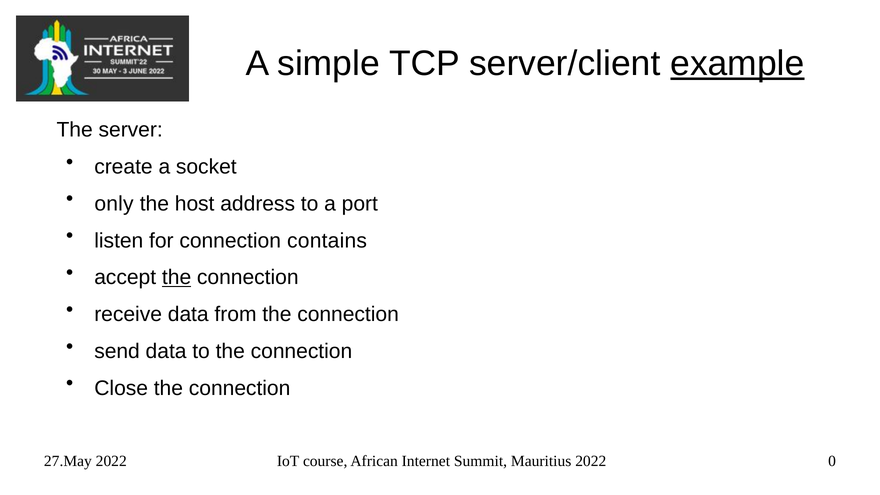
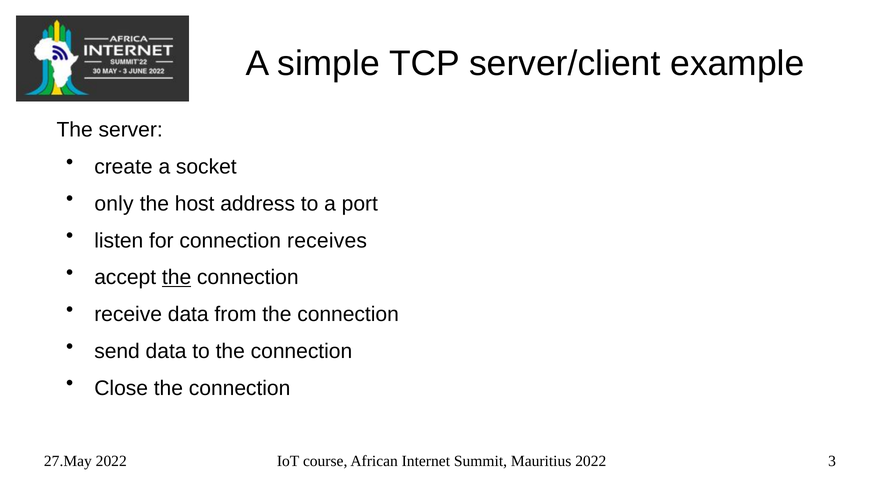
example underline: present -> none
contains: contains -> receives
0: 0 -> 3
